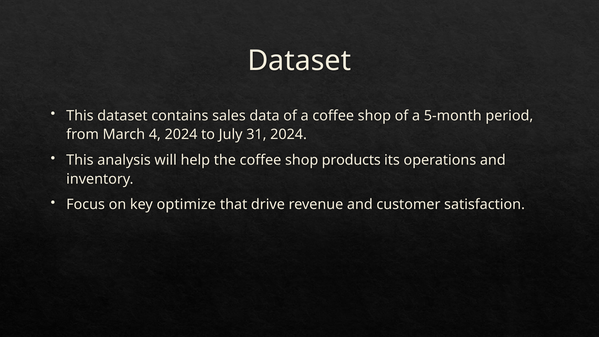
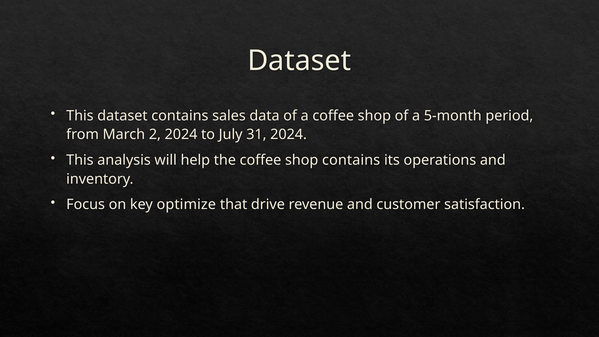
4: 4 -> 2
shop products: products -> contains
